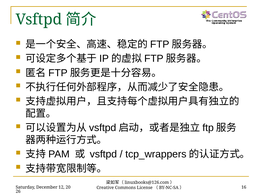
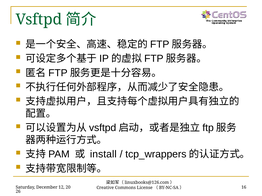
vsftpd at (103, 155): vsftpd -> install
